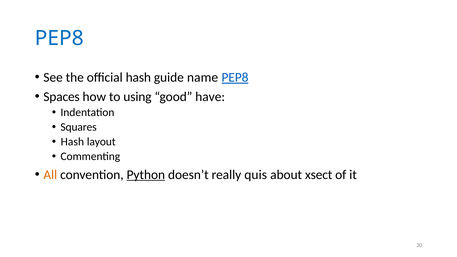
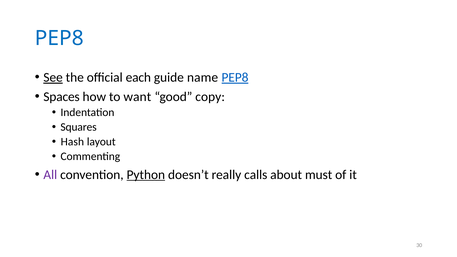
See underline: none -> present
official hash: hash -> each
using: using -> want
have: have -> copy
All colour: orange -> purple
quis: quis -> calls
xsect: xsect -> must
